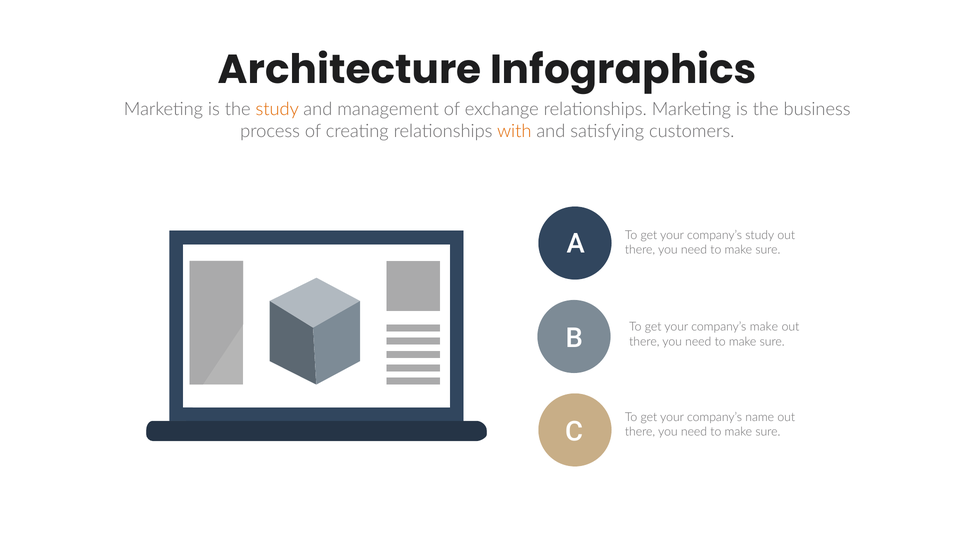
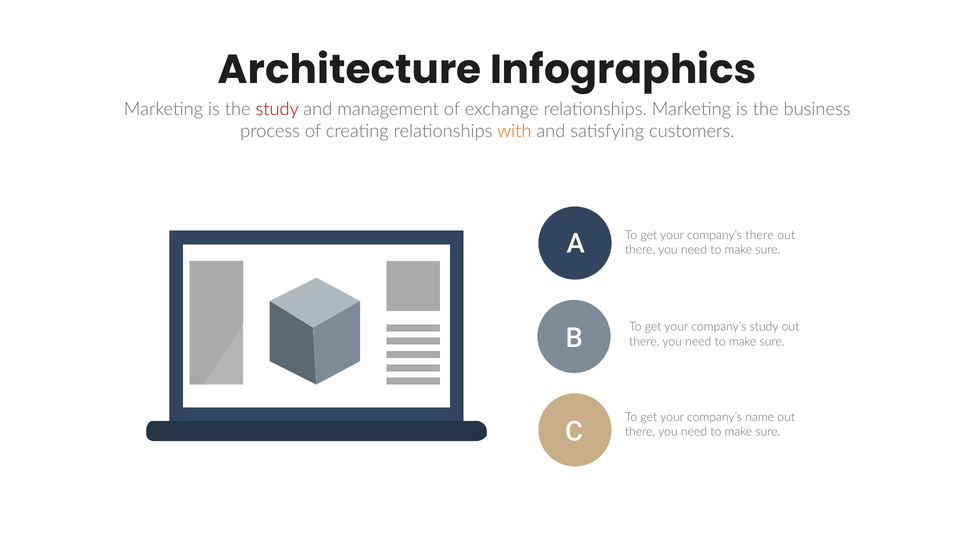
study at (277, 109) colour: orange -> red
company’s study: study -> there
company’s make: make -> study
